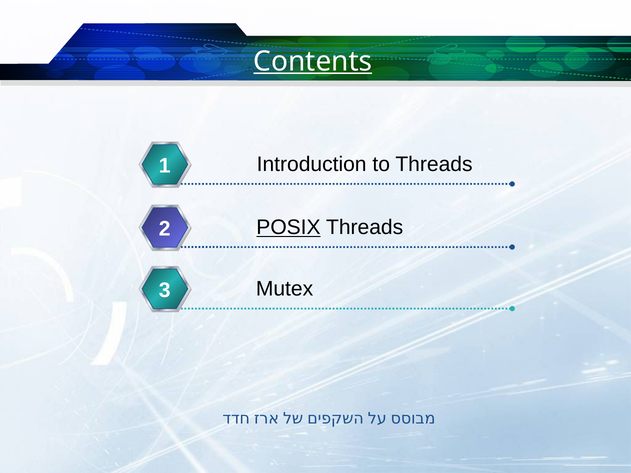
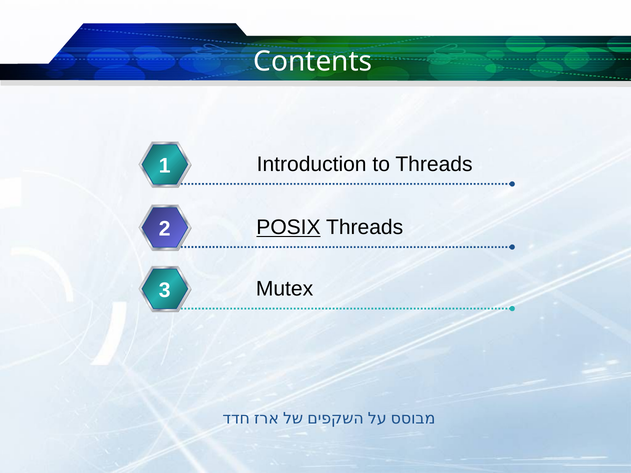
Contents underline: present -> none
